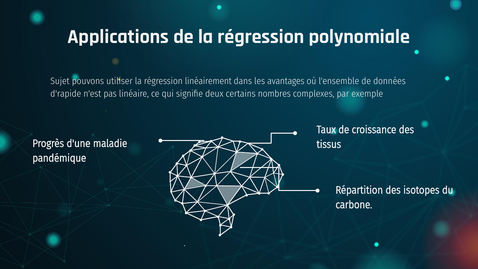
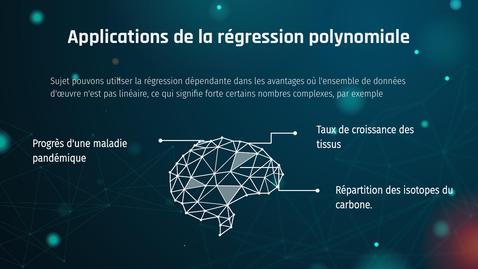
linéairement: linéairement -> dépendante
d'rapide: d'rapide -> d'œuvre
deux: deux -> forte
